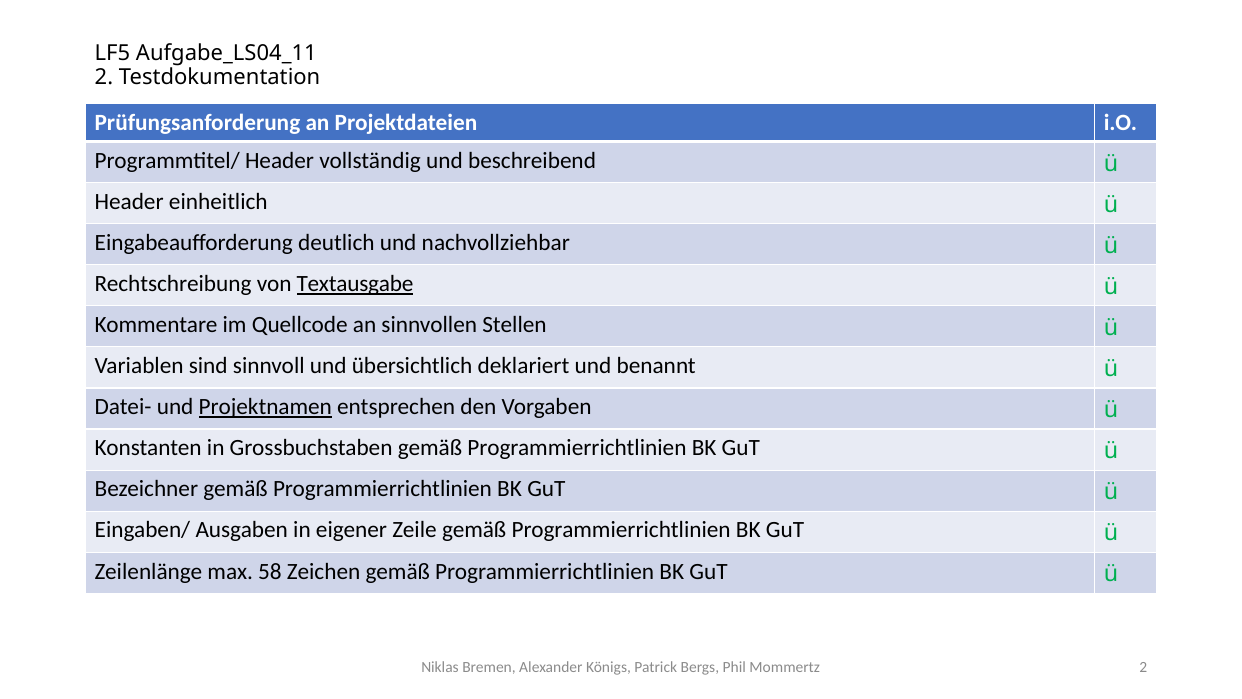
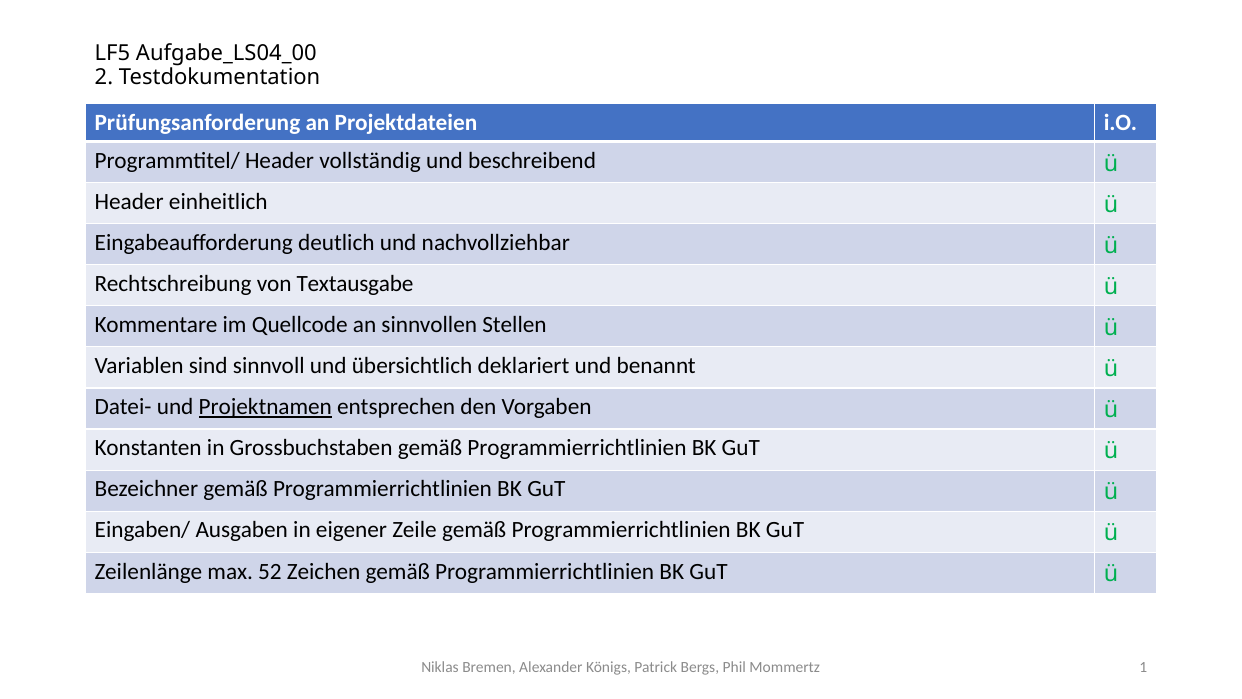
Aufgabe_LS04_11: Aufgabe_LS04_11 -> Aufgabe_LS04_00
Textausgabe underline: present -> none
58: 58 -> 52
Mommertz 2: 2 -> 1
